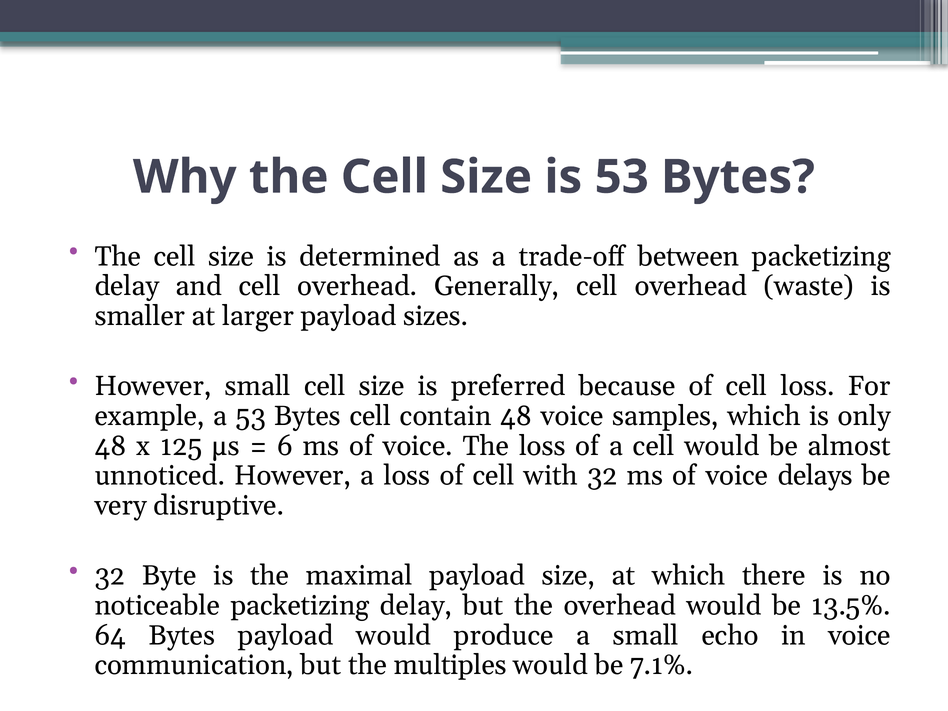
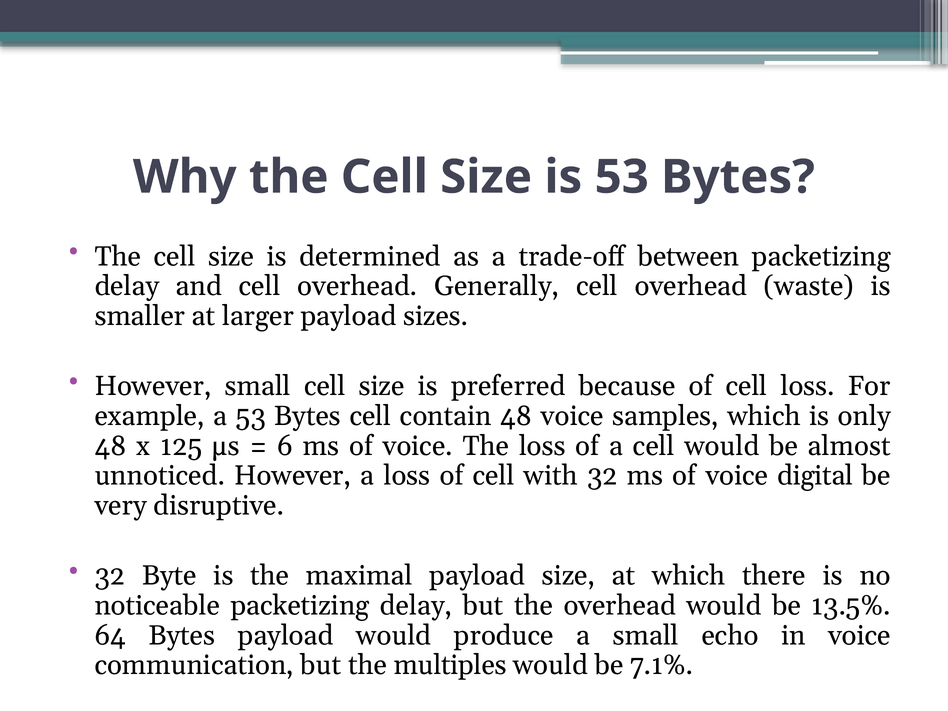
delays: delays -> digital
